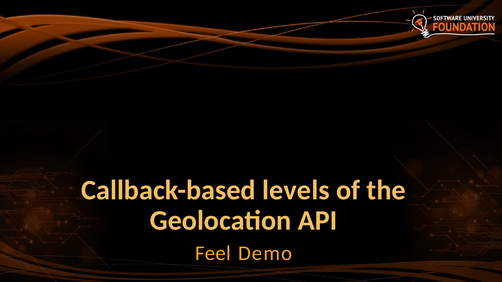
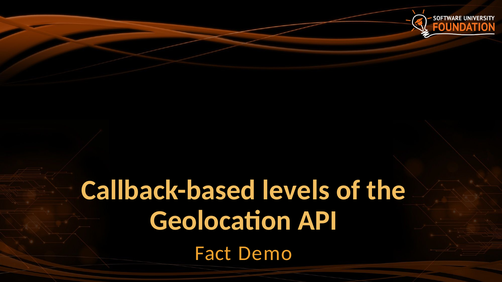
Feel: Feel -> Fact
